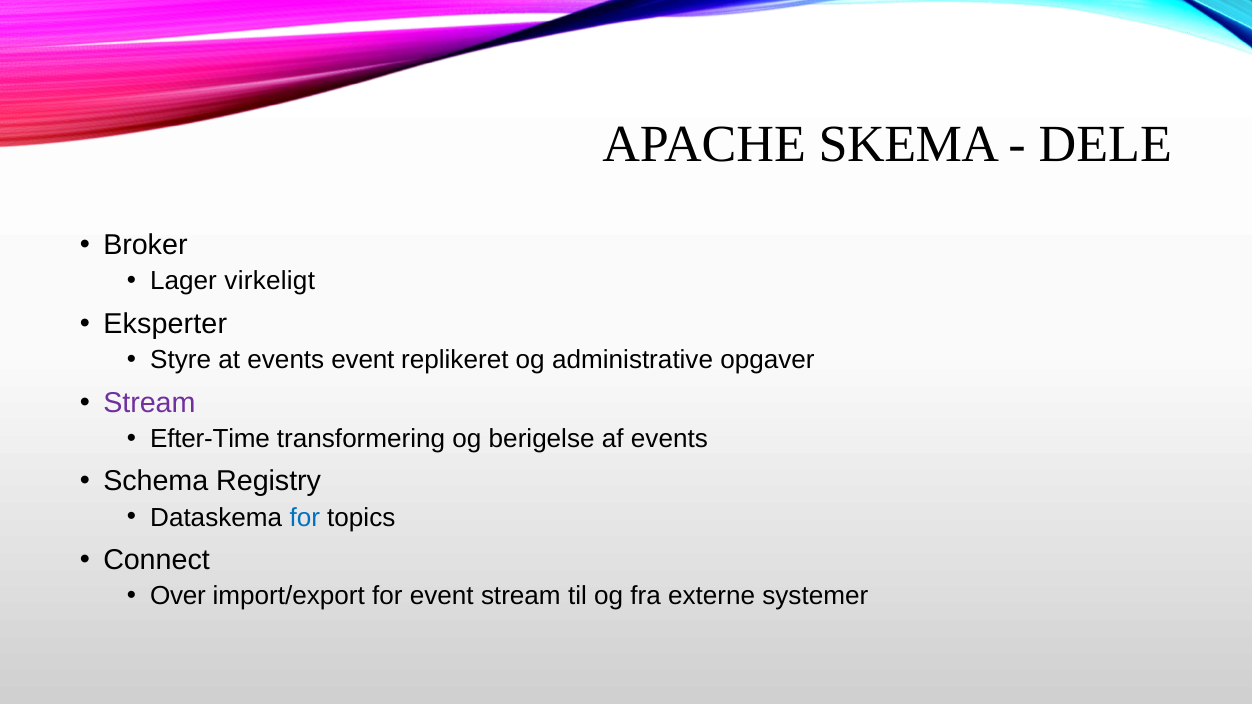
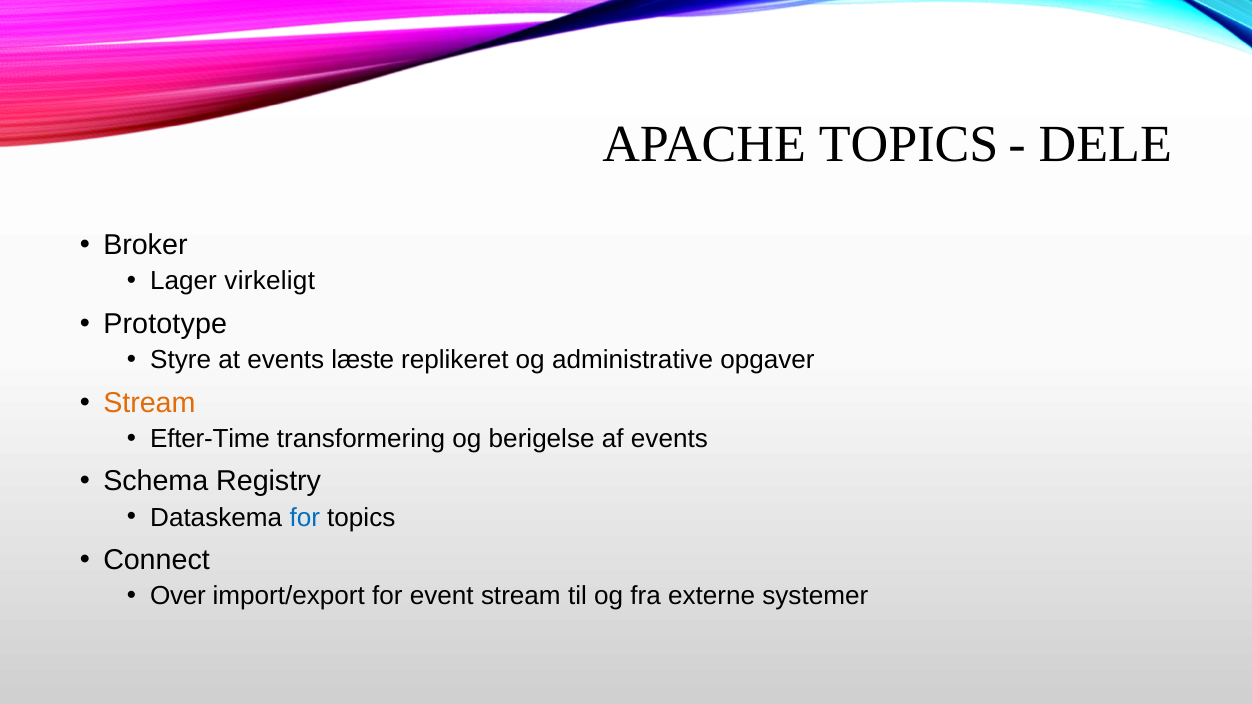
APACHE SKEMA: SKEMA -> TOPICS
Eksperter: Eksperter -> Prototype
events event: event -> læste
Stream at (149, 403) colour: purple -> orange
